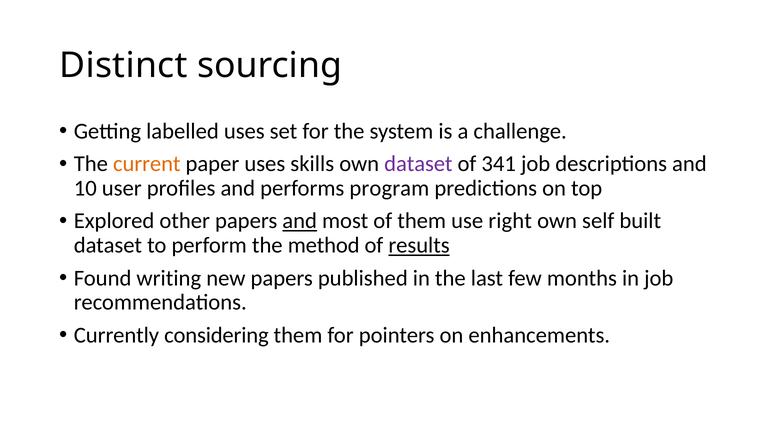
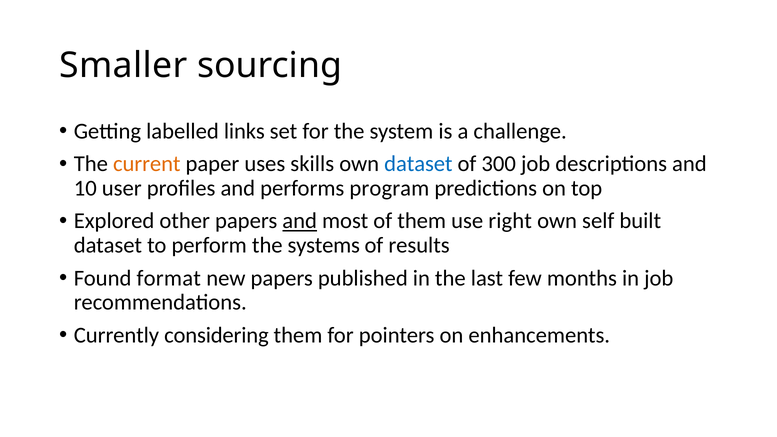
Distinct: Distinct -> Smaller
labelled uses: uses -> links
dataset at (418, 164) colour: purple -> blue
341: 341 -> 300
method: method -> systems
results underline: present -> none
writing: writing -> format
